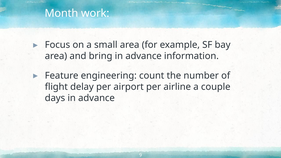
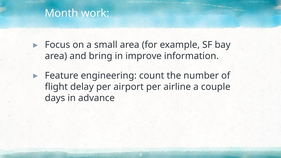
bring in advance: advance -> improve
